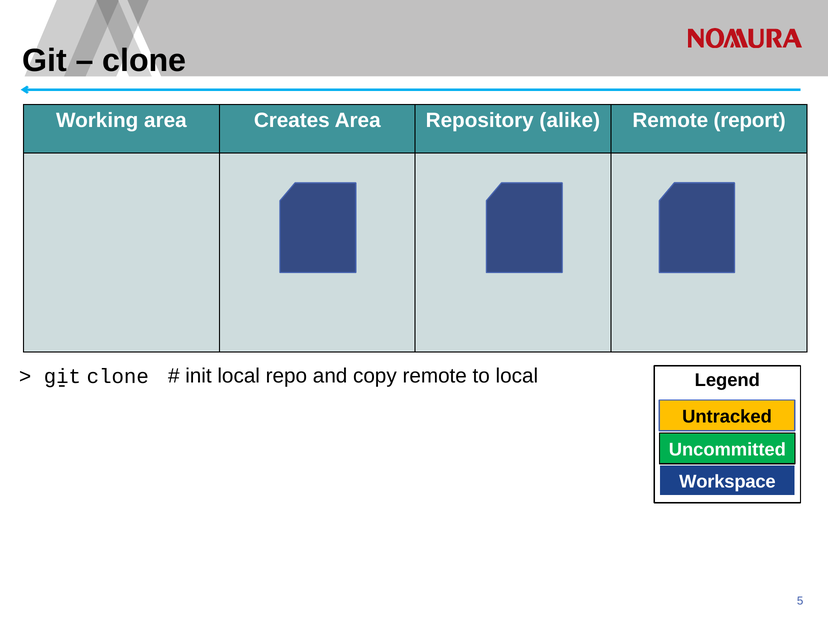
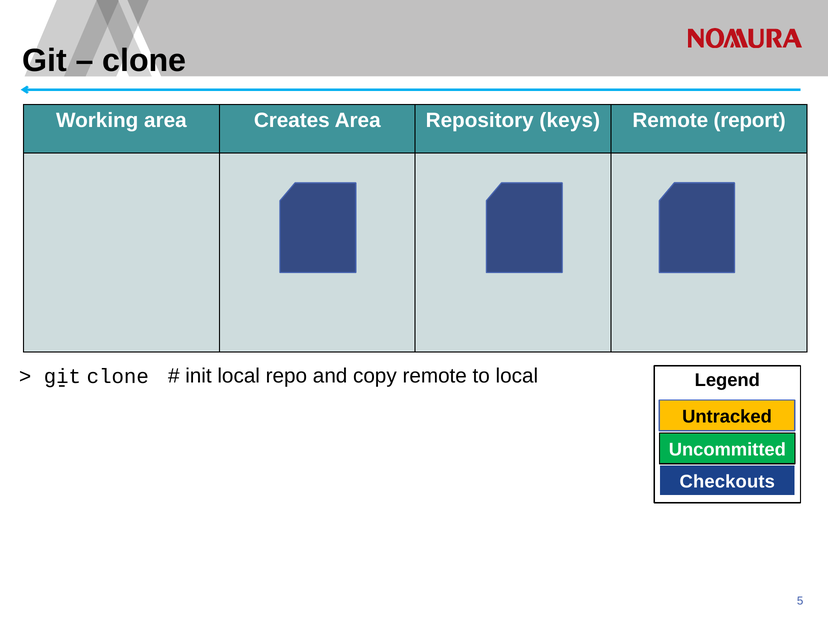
alike: alike -> keys
Workspace: Workspace -> Checkouts
